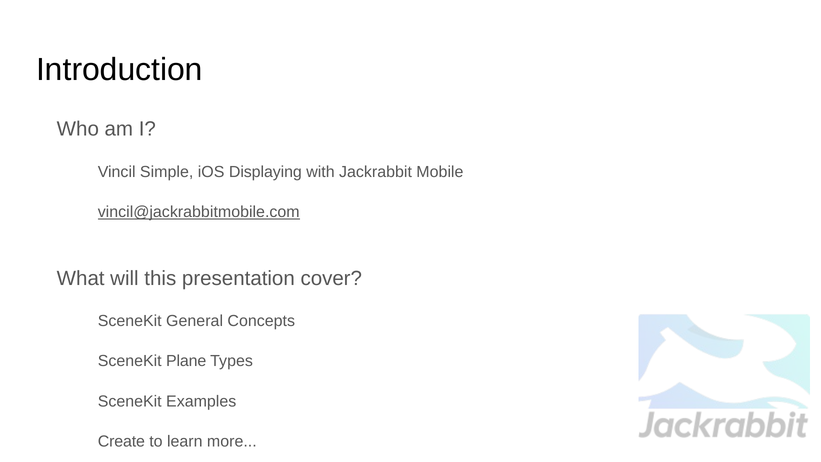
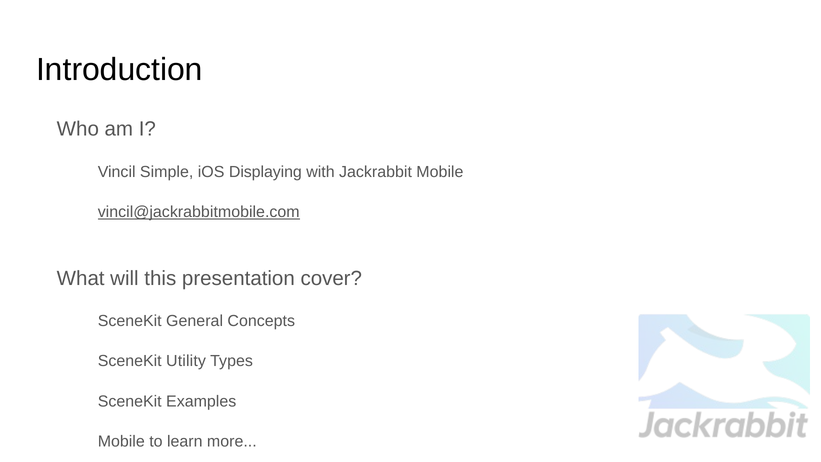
Plane: Plane -> Utility
Create at (121, 442): Create -> Mobile
